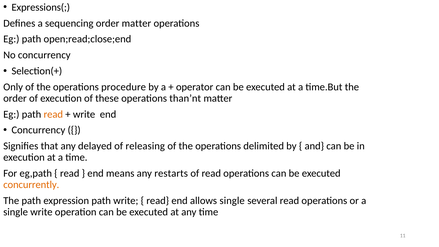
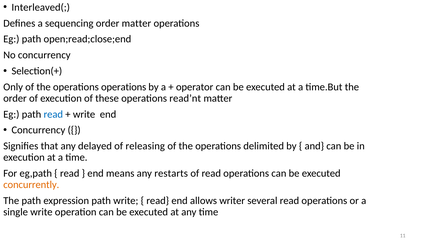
Expressions(: Expressions( -> Interleaved(
operations procedure: procedure -> operations
than’nt: than’nt -> read’nt
read at (53, 114) colour: orange -> blue
allows single: single -> writer
